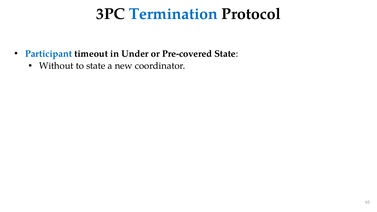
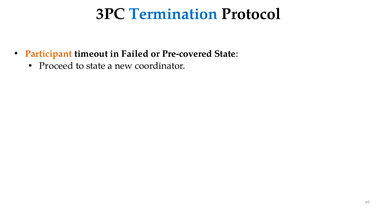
Participant colour: blue -> orange
Under: Under -> Failed
Without: Without -> Proceed
